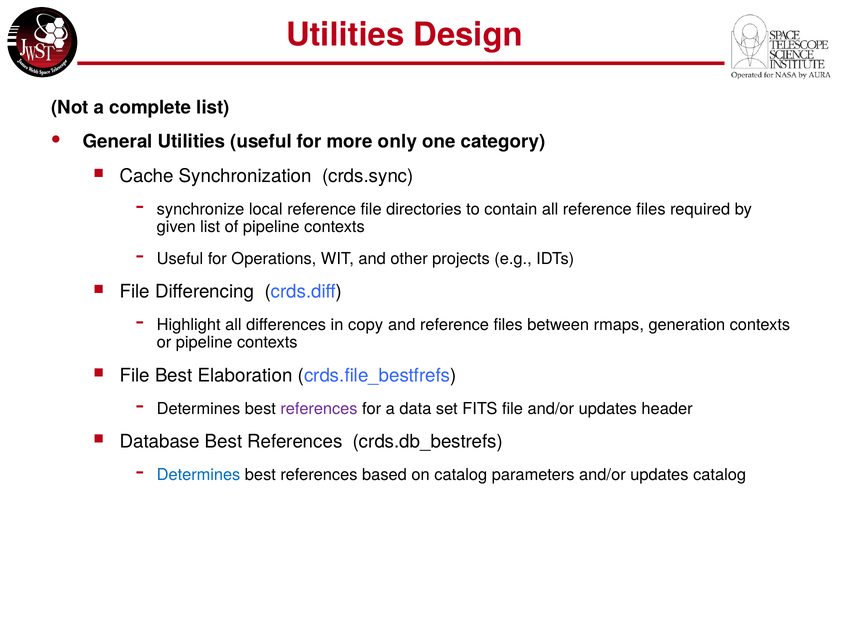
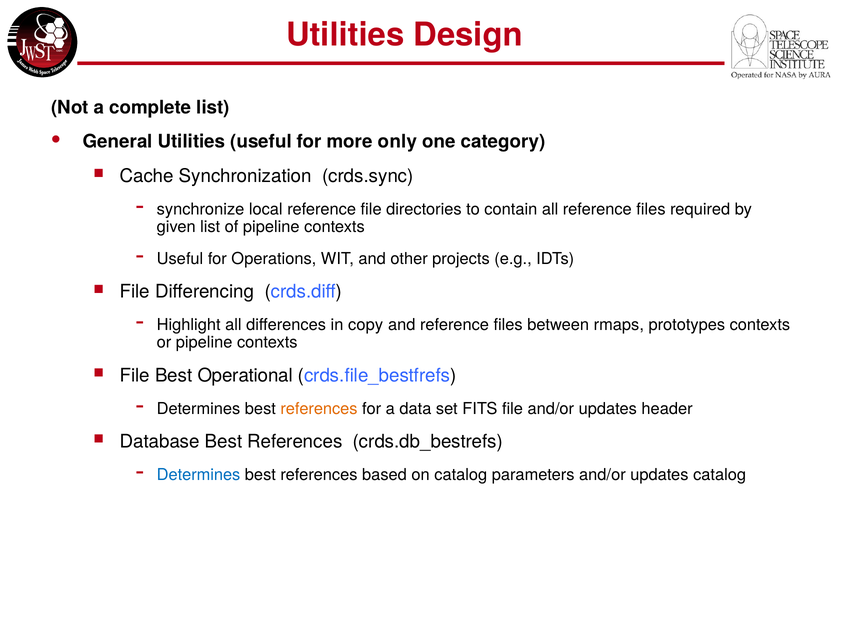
generation: generation -> prototypes
Elaboration: Elaboration -> Operational
references at (319, 409) colour: purple -> orange
